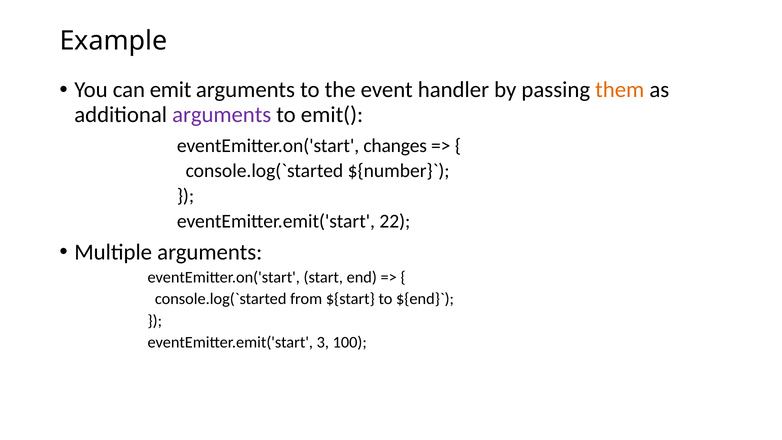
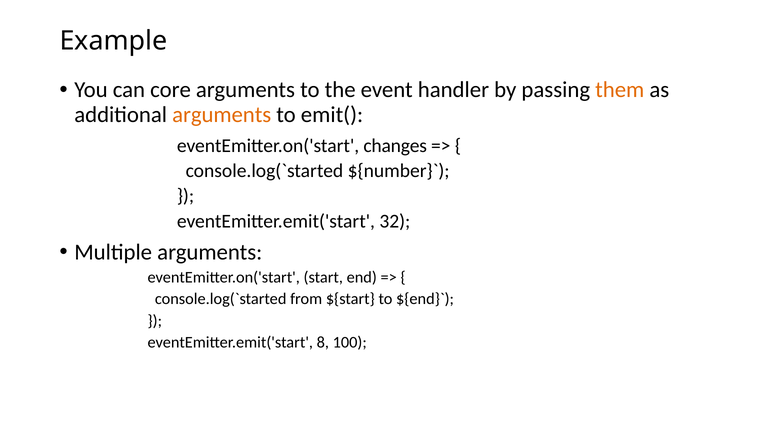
emit: emit -> core
arguments at (222, 115) colour: purple -> orange
22: 22 -> 32
3: 3 -> 8
